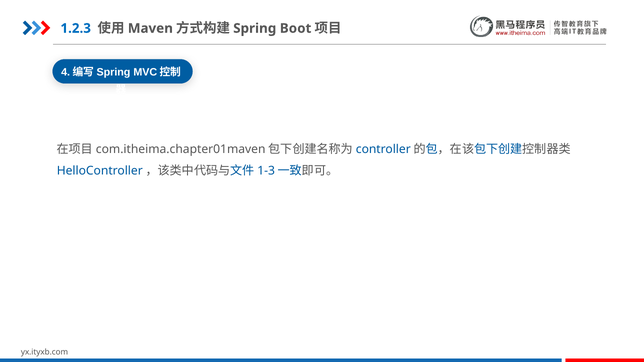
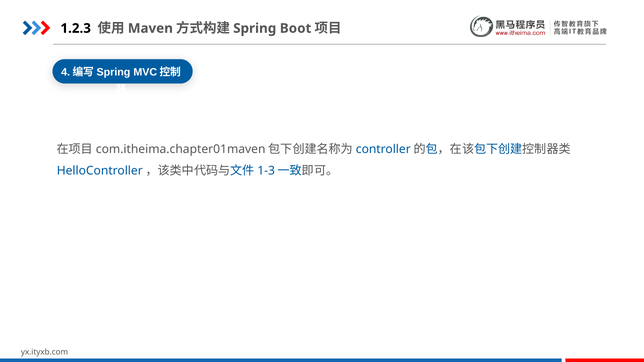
1.2.3 colour: blue -> black
